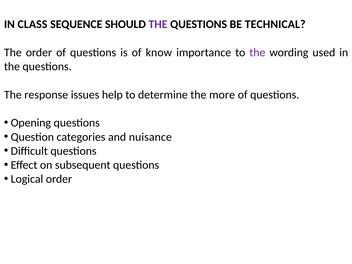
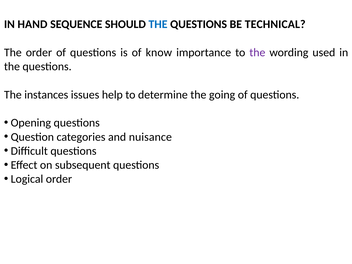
CLASS: CLASS -> HAND
THE at (158, 24) colour: purple -> blue
response: response -> instances
more: more -> going
